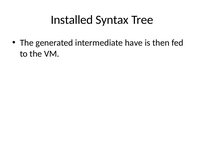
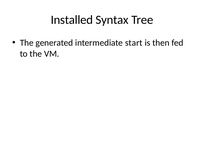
have: have -> start
